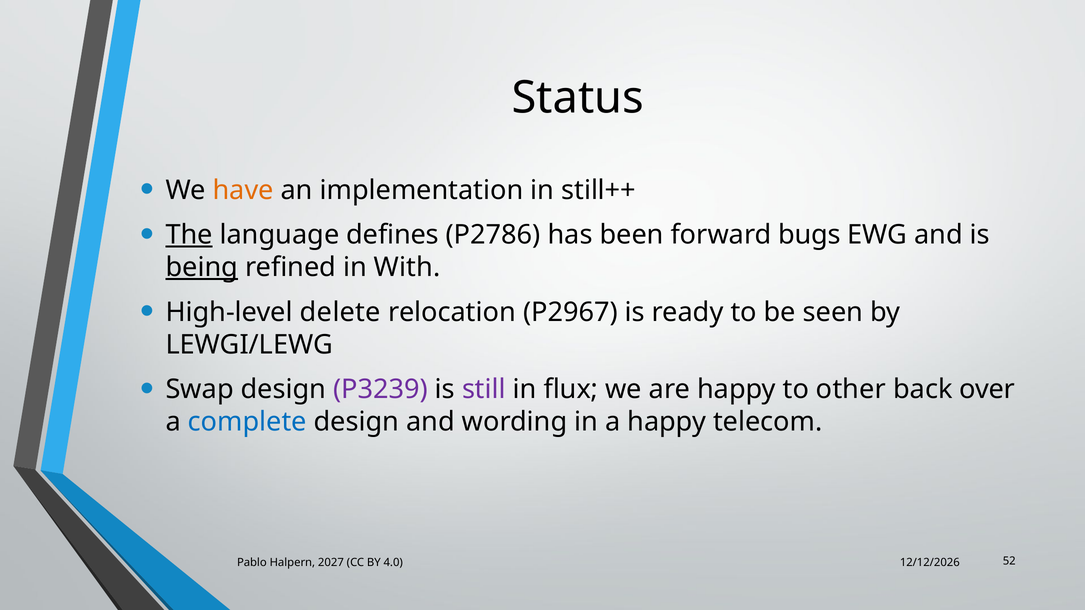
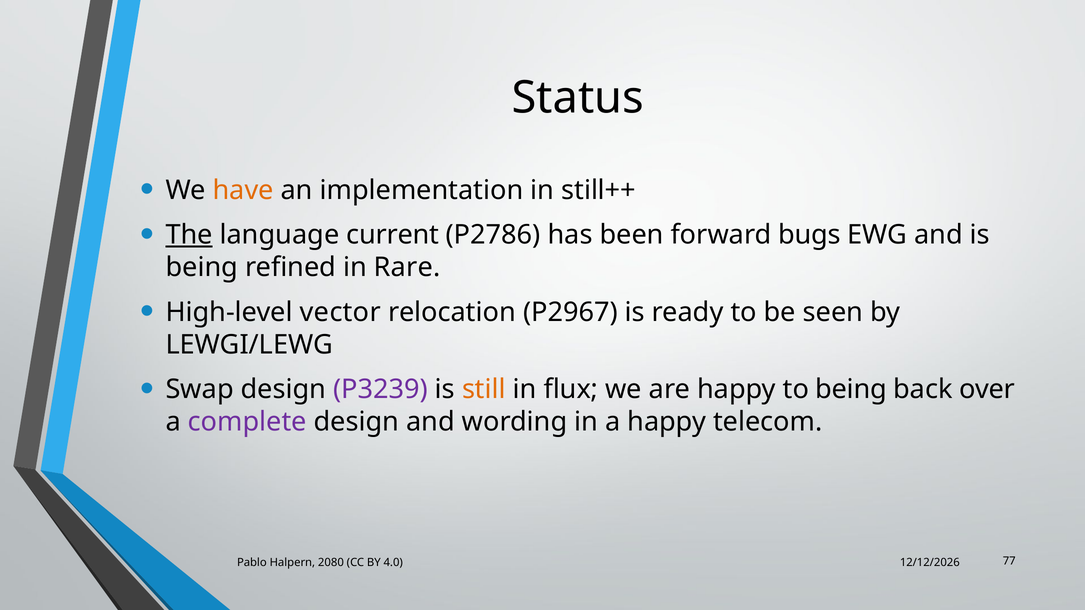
defines: defines -> current
being at (202, 267) underline: present -> none
With: With -> Rare
delete: delete -> vector
still colour: purple -> orange
to other: other -> being
complete colour: blue -> purple
2027: 2027 -> 2080
52: 52 -> 77
